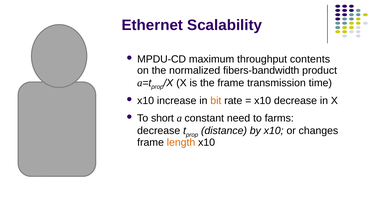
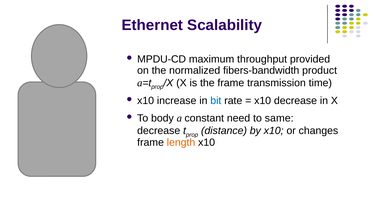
contents: contents -> provided
bit colour: orange -> blue
short: short -> body
farms: farms -> same
